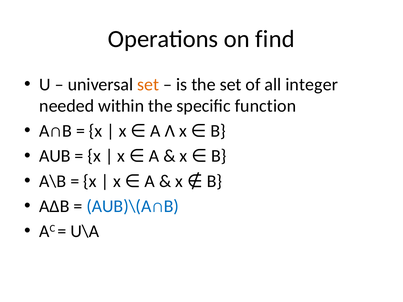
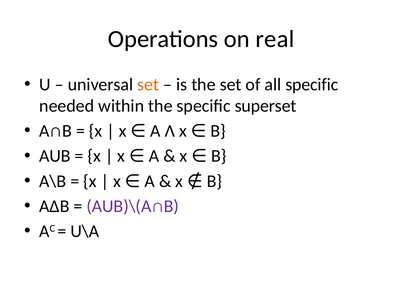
find: find -> real
all integer: integer -> specific
function: function -> superset
AUB)\(A∩B colour: blue -> purple
